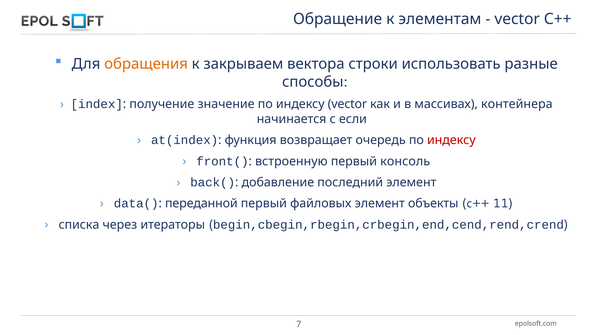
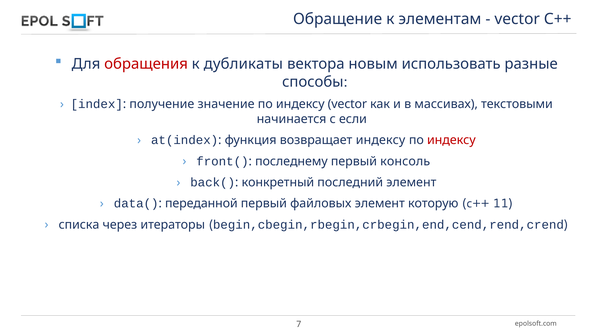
обращения colour: orange -> red
закрываем: закрываем -> дубликаты
строки: строки -> новым
контейнера: контейнера -> текстовыми
возвращает очередь: очередь -> индексу
встроенную: встроенную -> последнему
добавление: добавление -> конкретный
объекты: объекты -> которую
